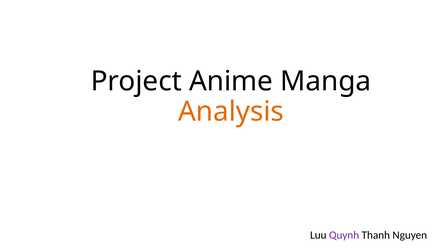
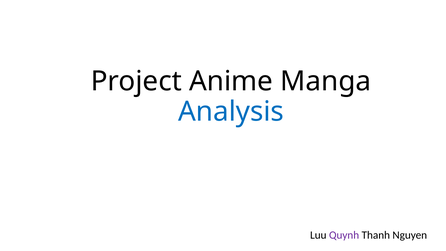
Analysis colour: orange -> blue
